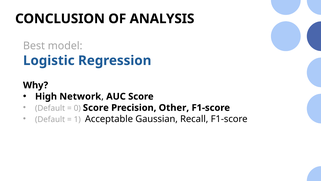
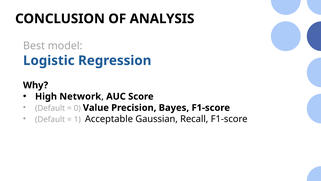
0 Score: Score -> Value
Other: Other -> Bayes
